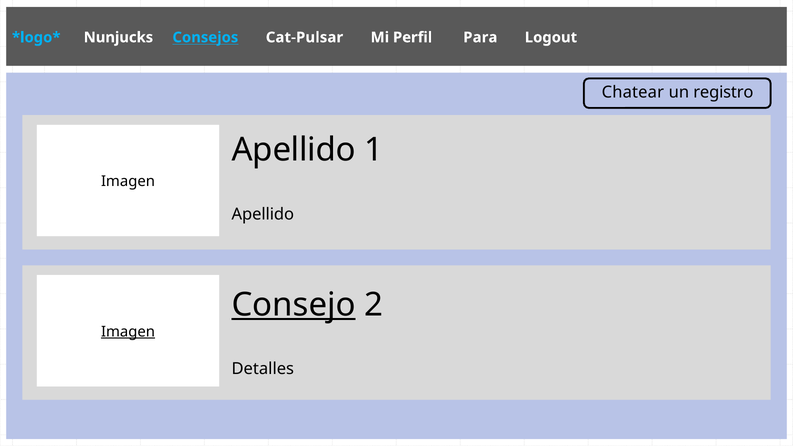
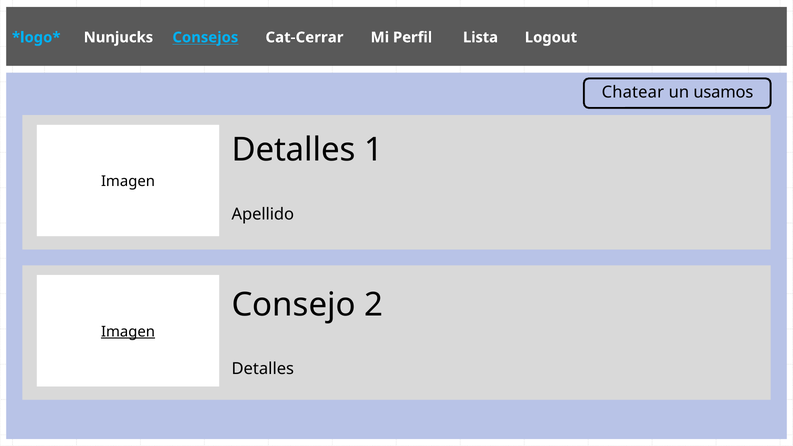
Cat-Pulsar: Cat-Pulsar -> Cat-Cerrar
Para: Para -> Lista
registro: registro -> usamos
Apellido at (294, 150): Apellido -> Detalles
Consejo underline: present -> none
